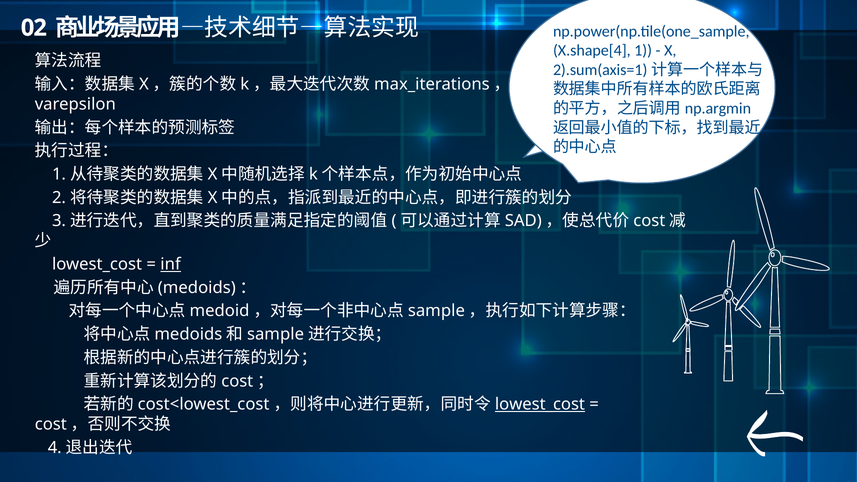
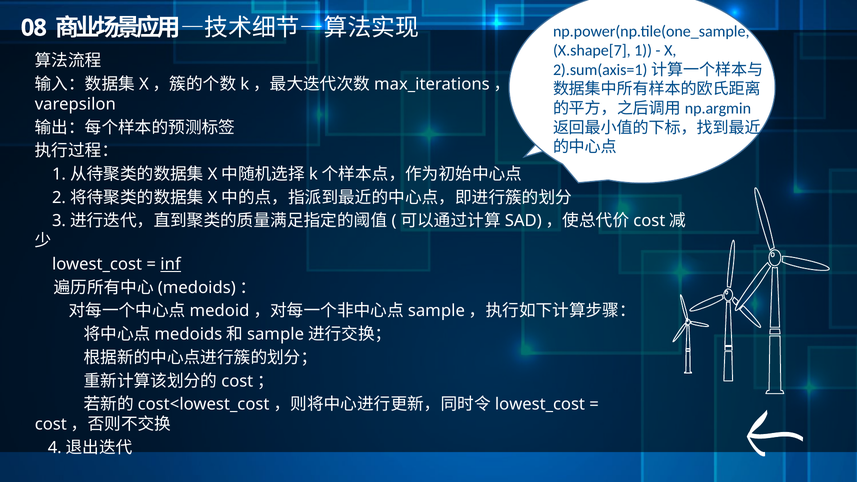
2: 2 -> 8
X.shape[4: X.shape[4 -> X.shape[7
lowest_cost at (540, 404) underline: present -> none
